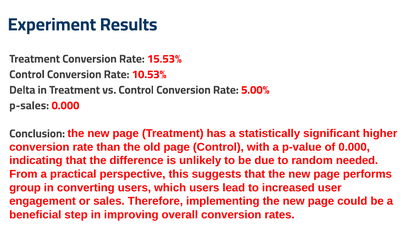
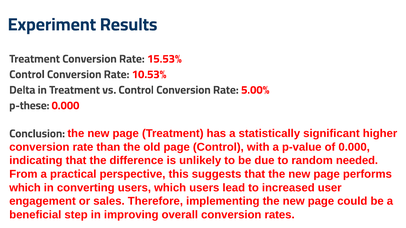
p-sales: p-sales -> p-these
group at (25, 188): group -> which
